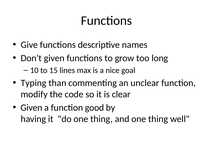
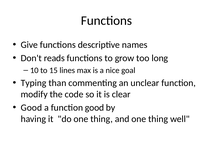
Don't given: given -> reads
Given at (31, 107): Given -> Good
